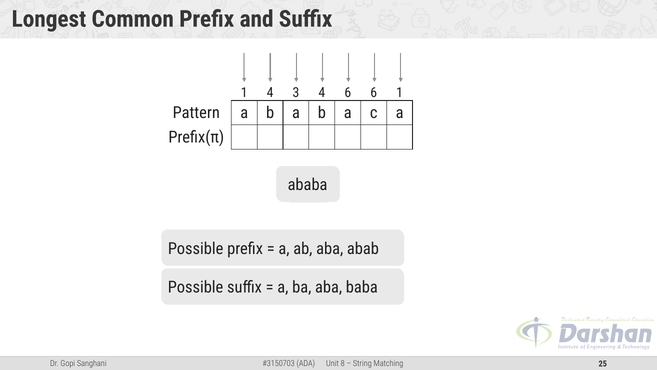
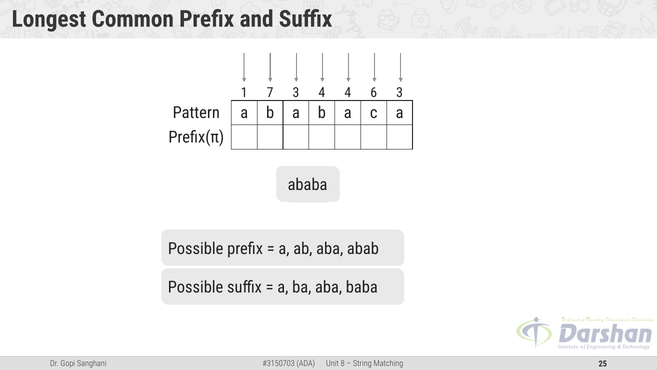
1 4: 4 -> 7
4 6: 6 -> 4
6 1: 1 -> 3
